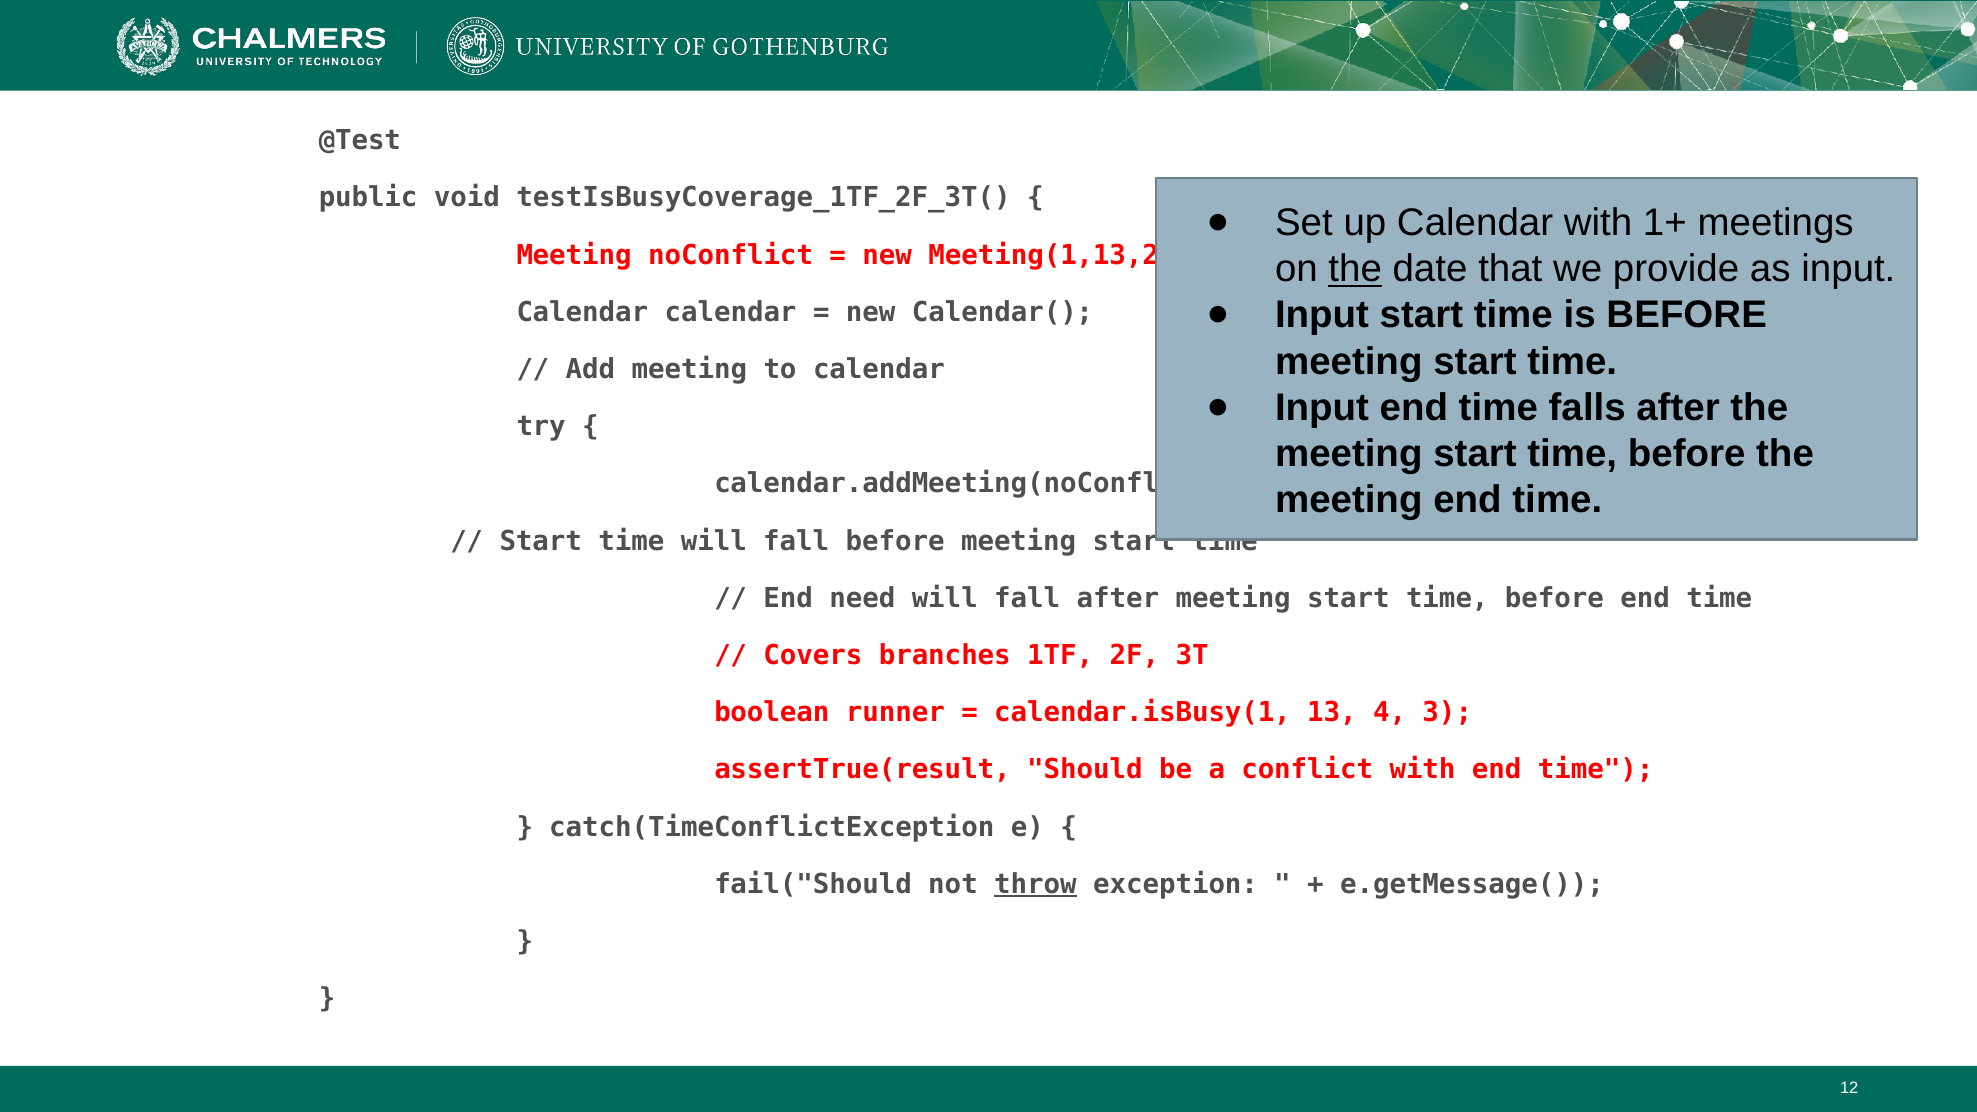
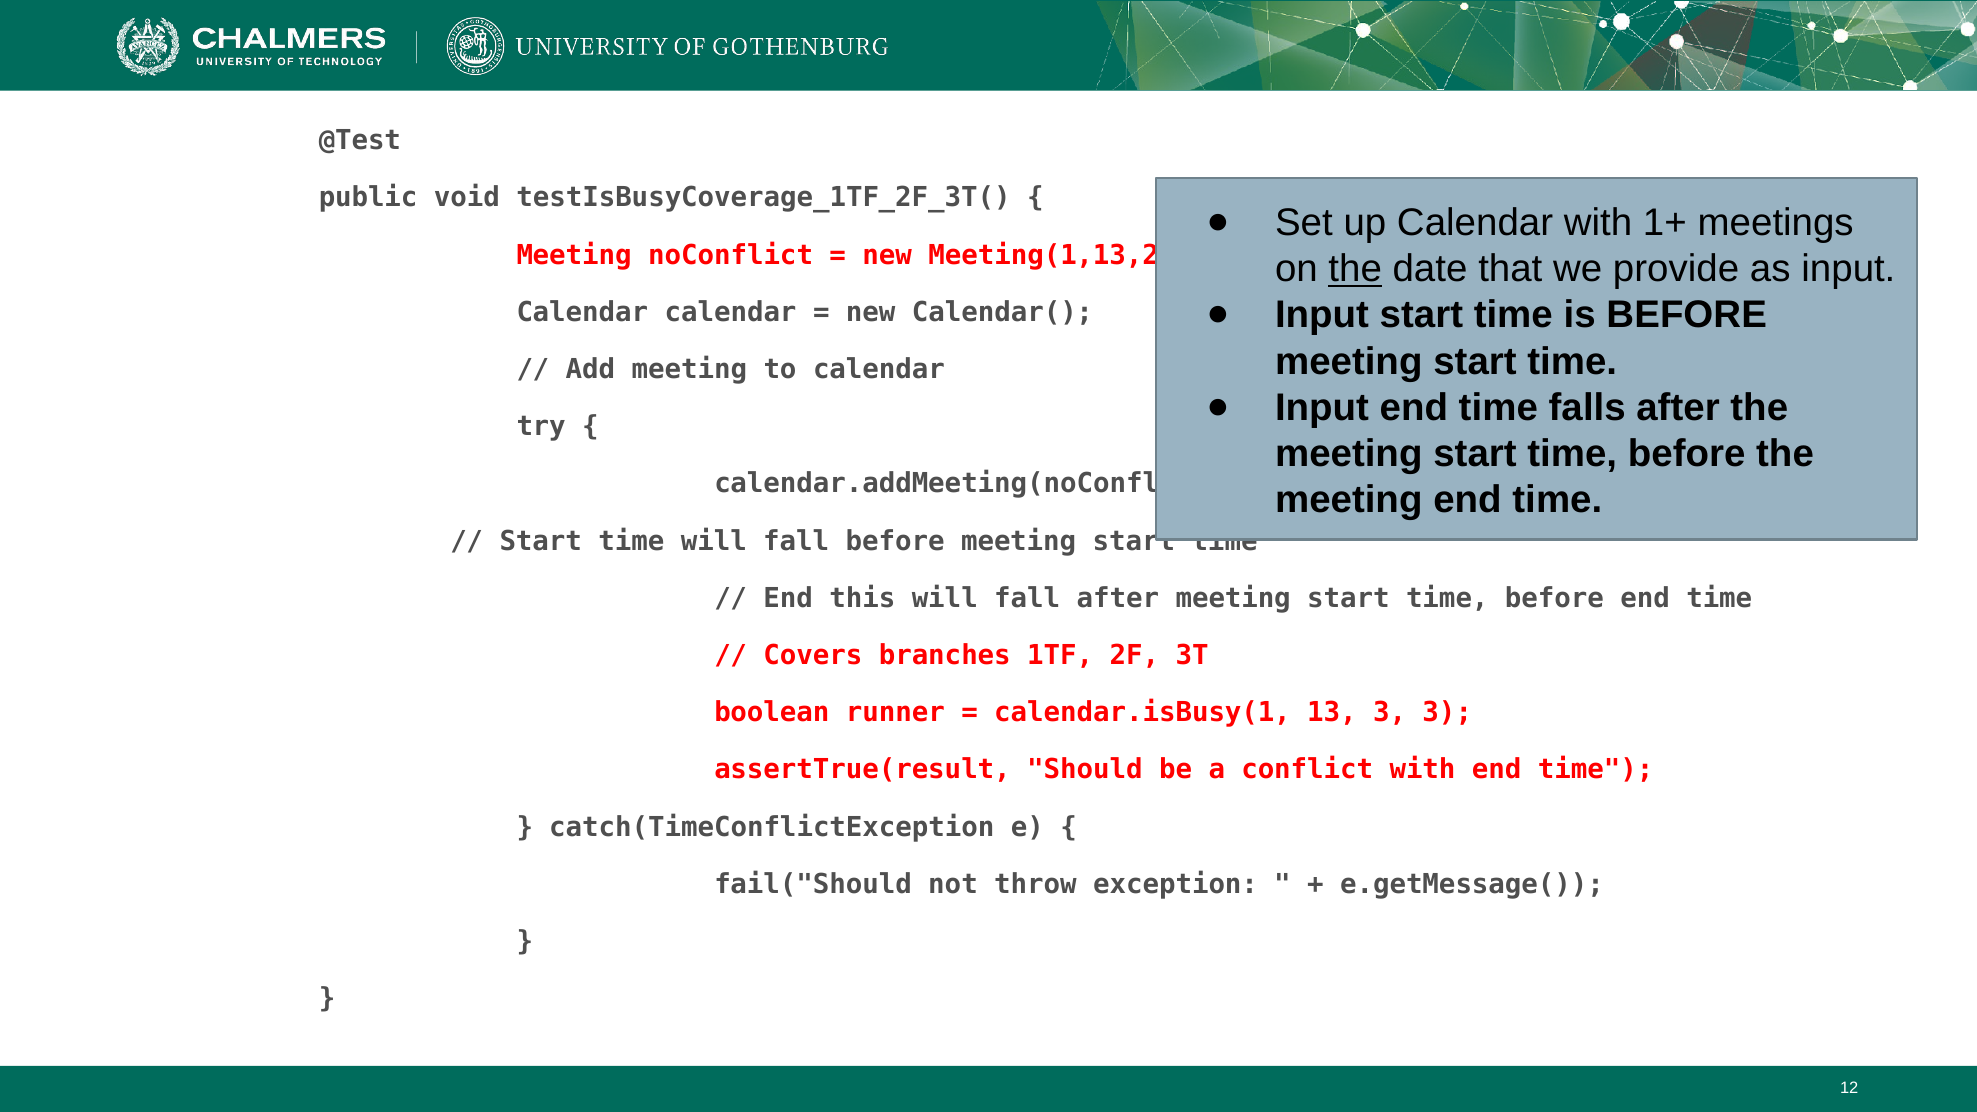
need: need -> this
13 4: 4 -> 3
throw underline: present -> none
